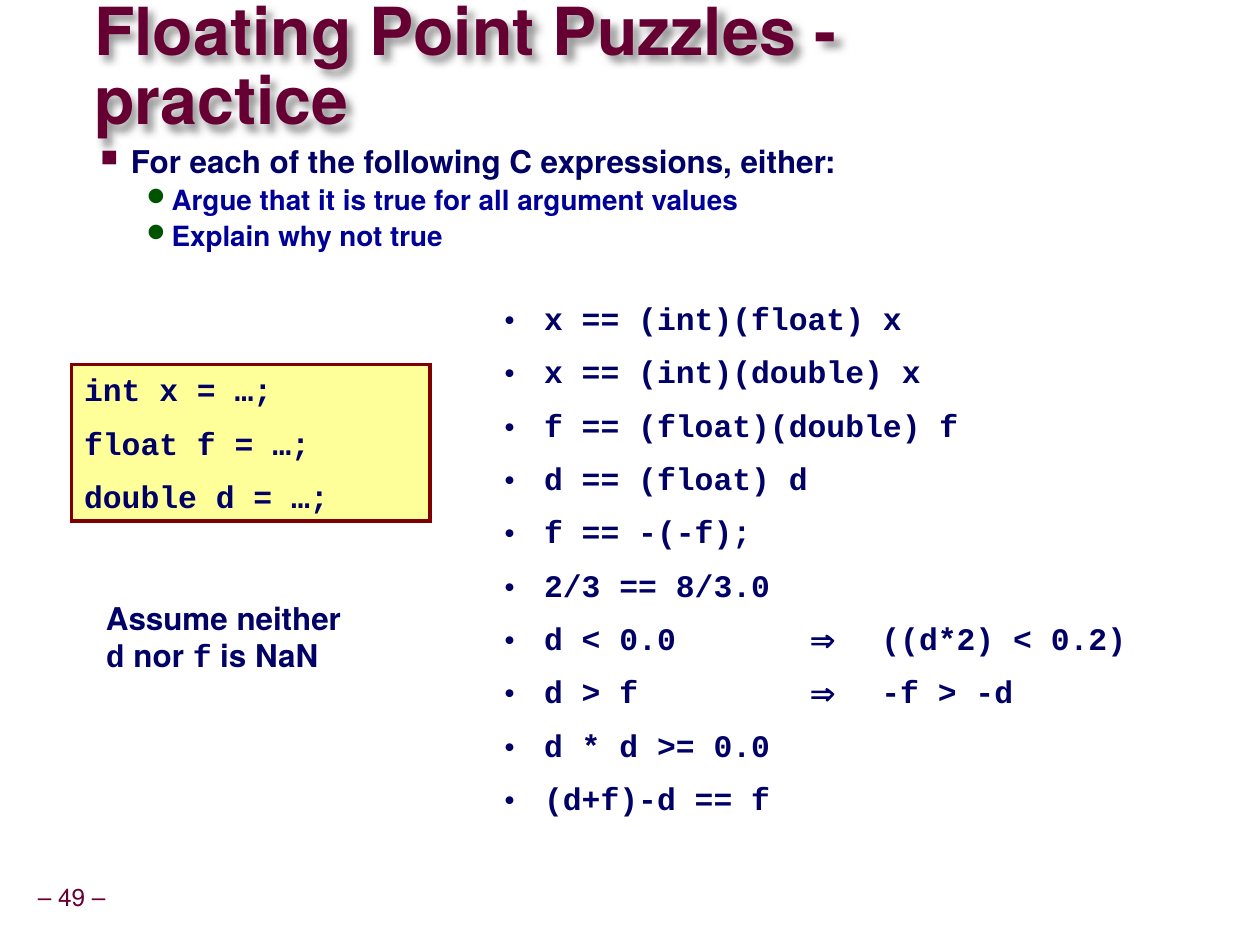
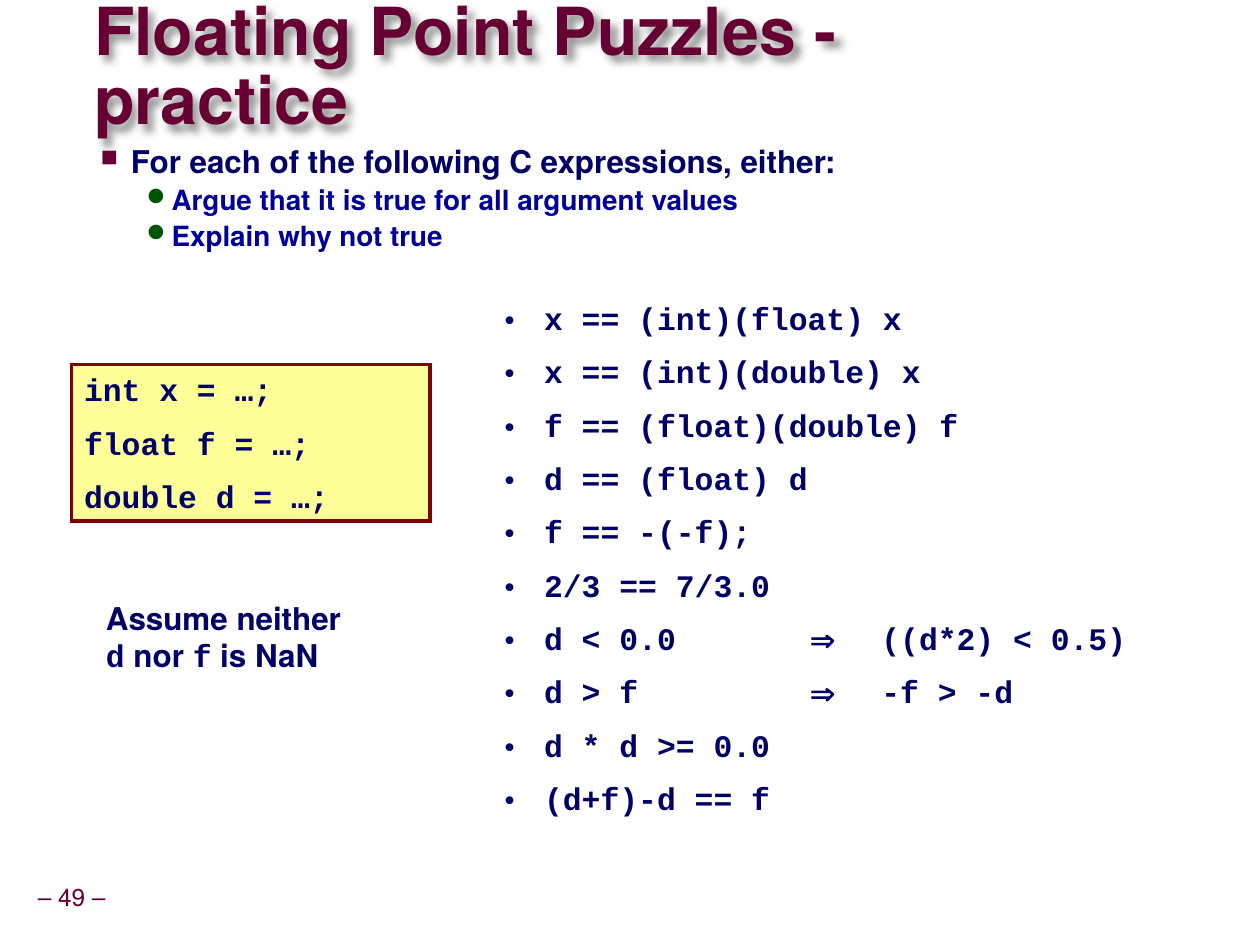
8/3.0: 8/3.0 -> 7/3.0
0.2: 0.2 -> 0.5
